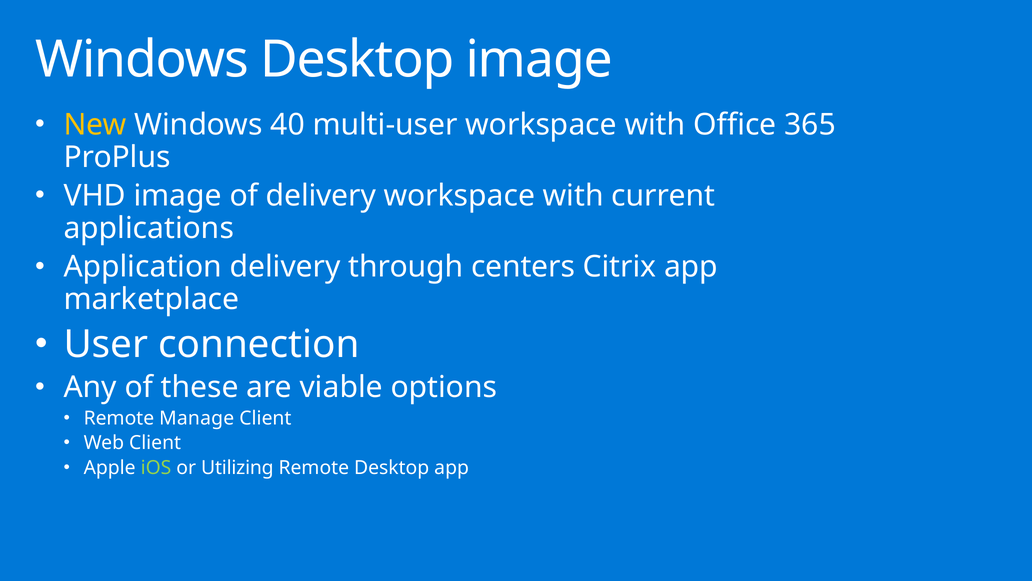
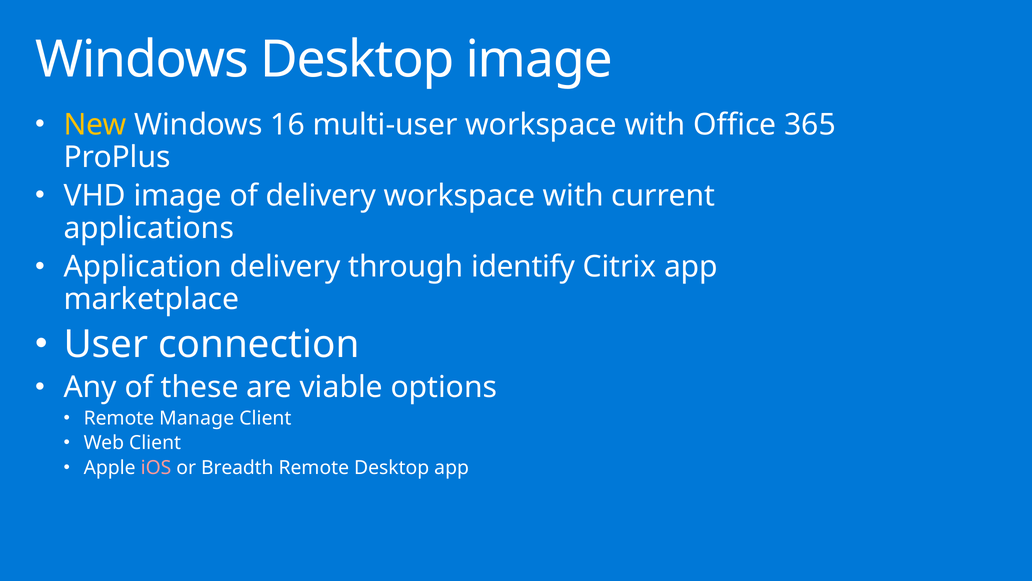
40: 40 -> 16
centers: centers -> identify
iOS colour: light green -> pink
Utilizing: Utilizing -> Breadth
